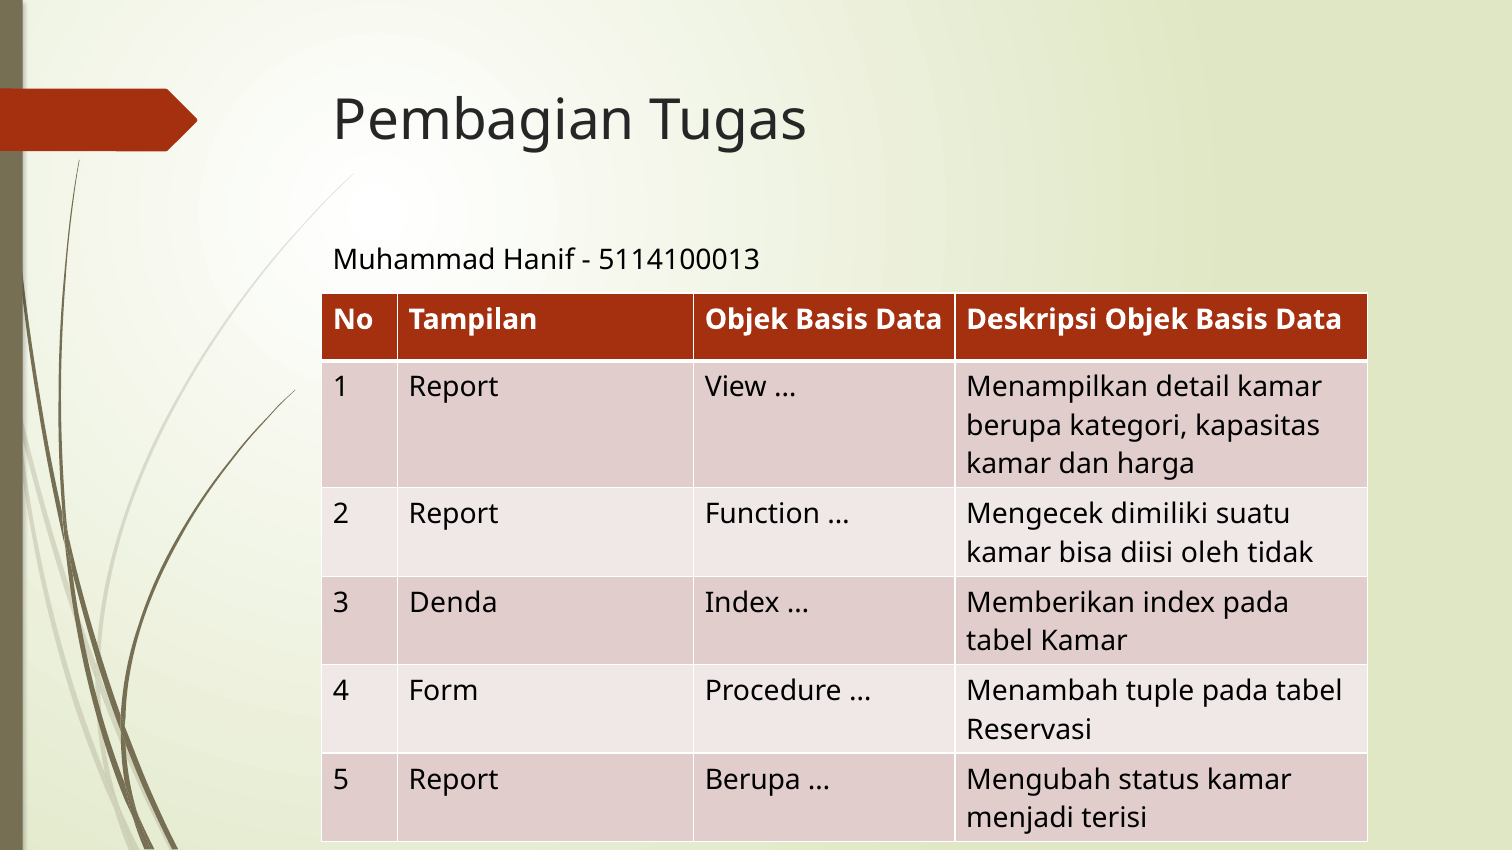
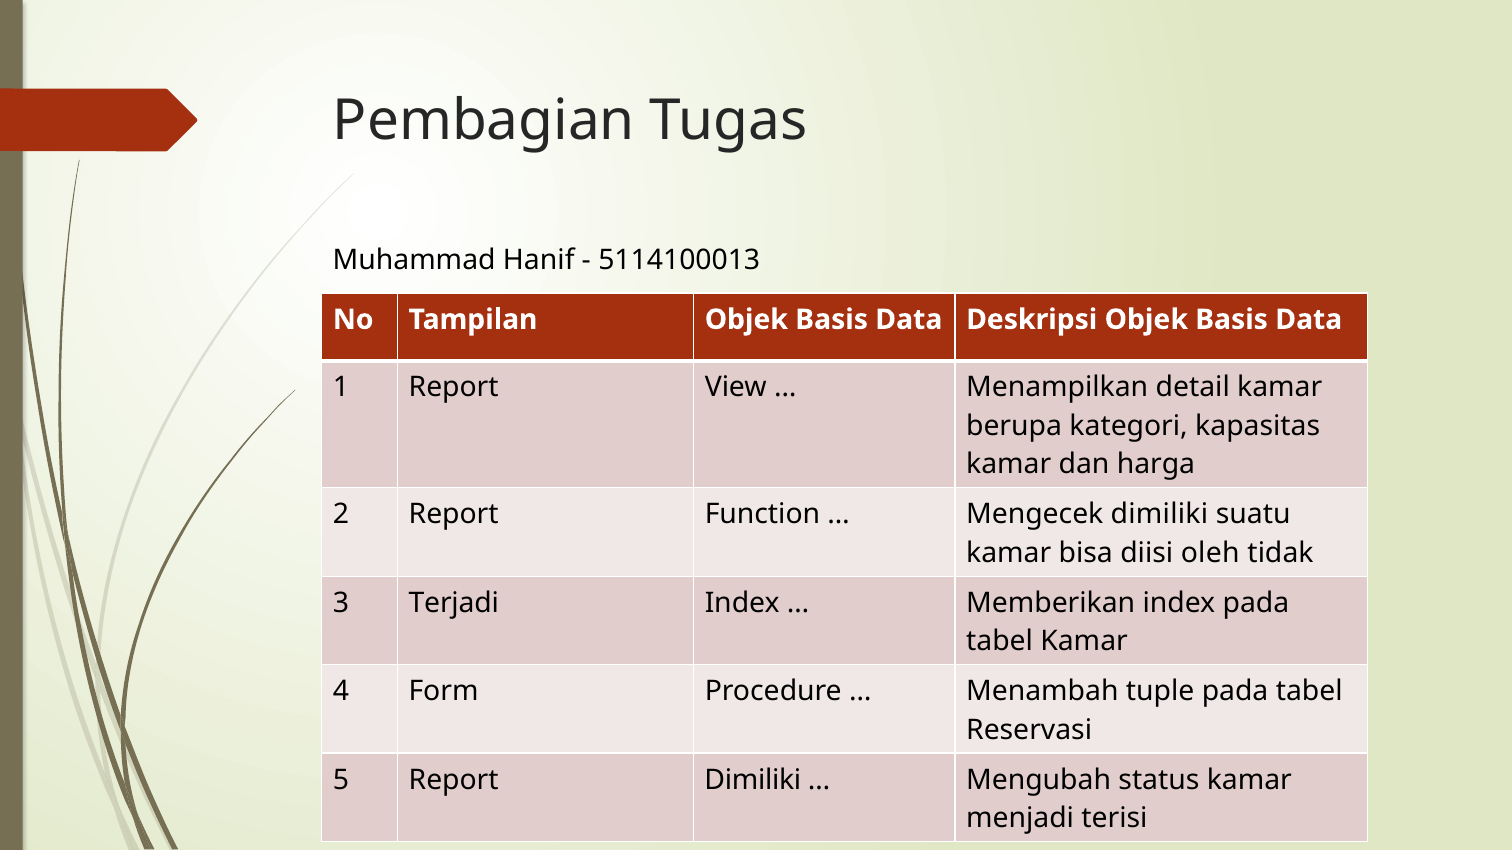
Denda: Denda -> Terjadi
Report Berupa: Berupa -> Dimiliki
